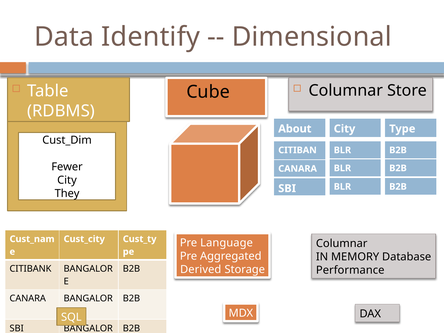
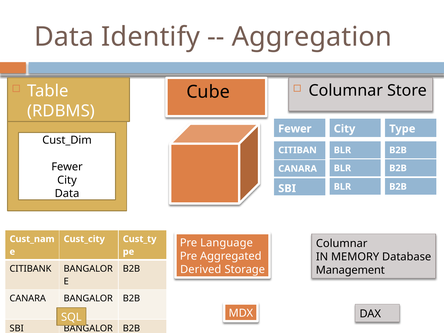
Dimensional: Dimensional -> Aggregation
About at (295, 129): About -> Fewer
They at (67, 194): They -> Data
Performance: Performance -> Management
